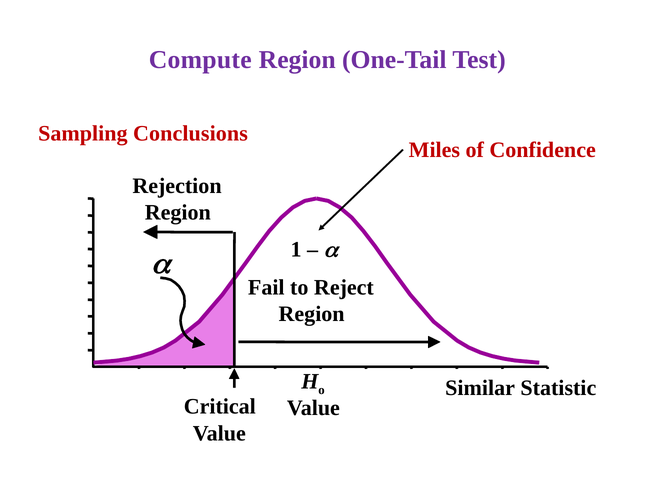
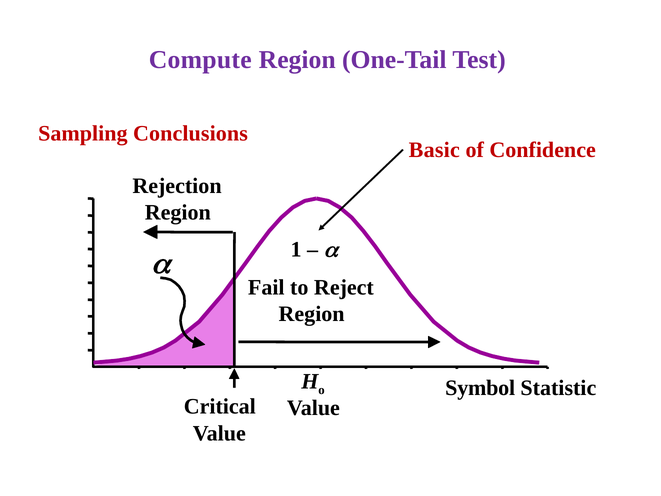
Miles: Miles -> Basic
Similar: Similar -> Symbol
